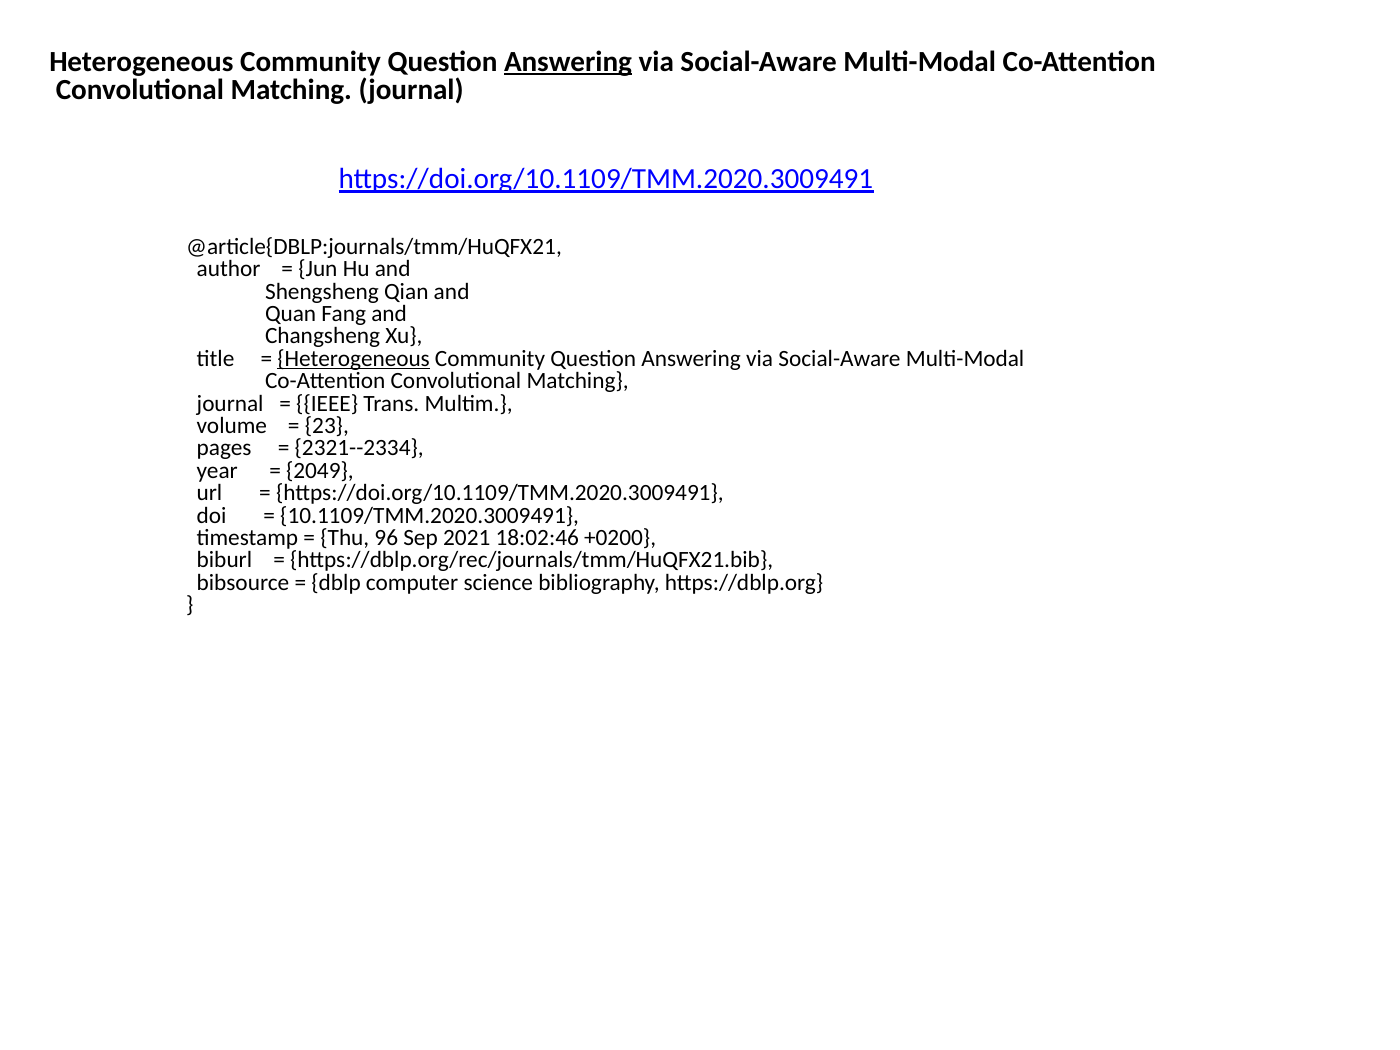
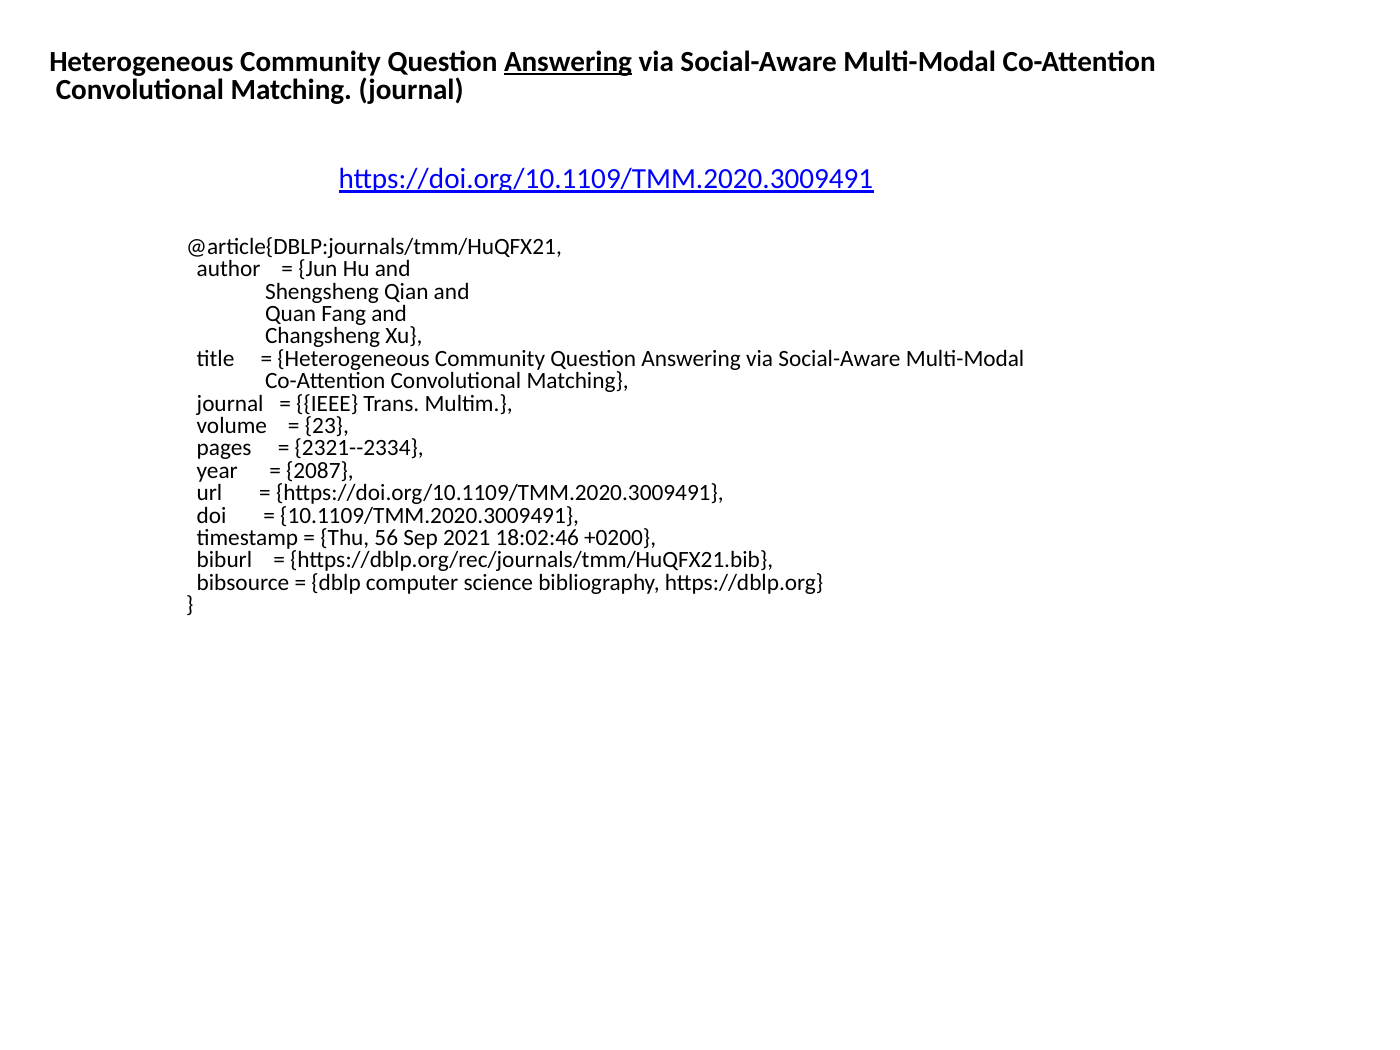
Heterogeneous at (354, 359) underline: present -> none
2049: 2049 -> 2087
96: 96 -> 56
